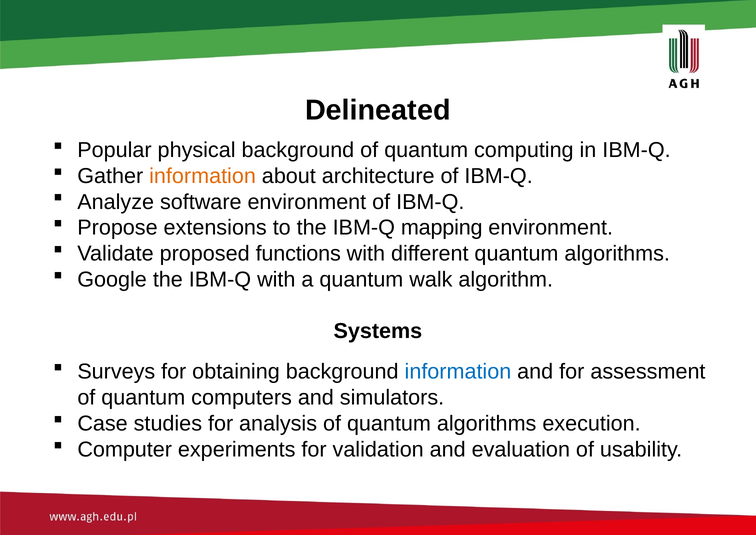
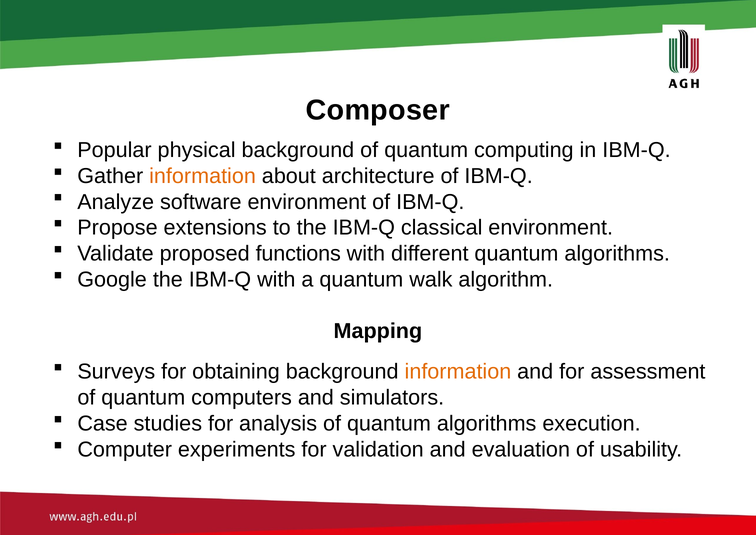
Delineated: Delineated -> Composer
mapping: mapping -> classical
Systems: Systems -> Mapping
information at (458, 372) colour: blue -> orange
